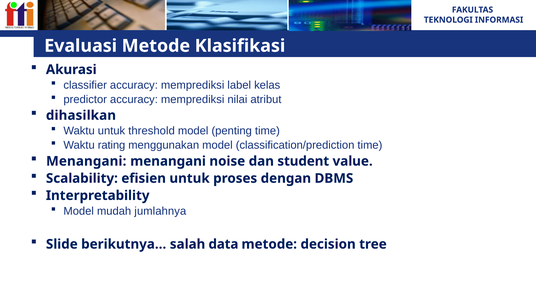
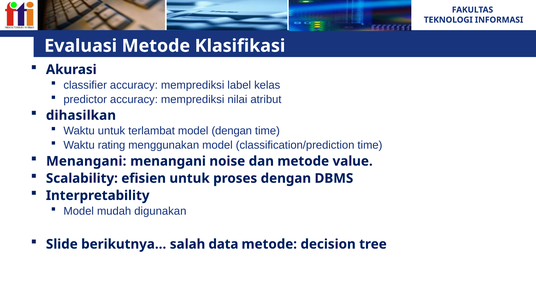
threshold: threshold -> terlambat
model penting: penting -> dengan
dan student: student -> metode
jumlahnya: jumlahnya -> digunakan
